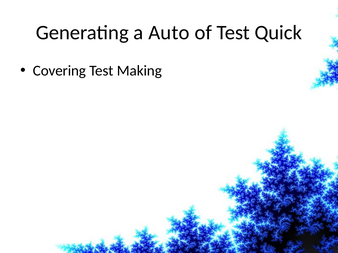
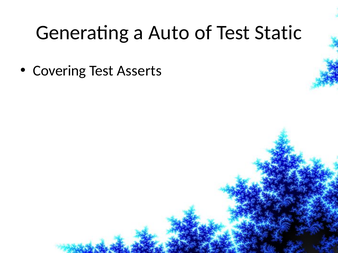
Quick: Quick -> Static
Making: Making -> Asserts
